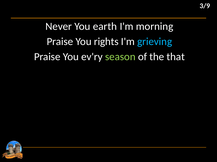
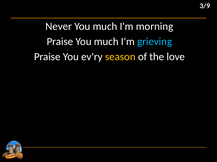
earth at (105, 27): earth -> much
Praise You rights: rights -> much
season colour: light green -> yellow
that: that -> love
